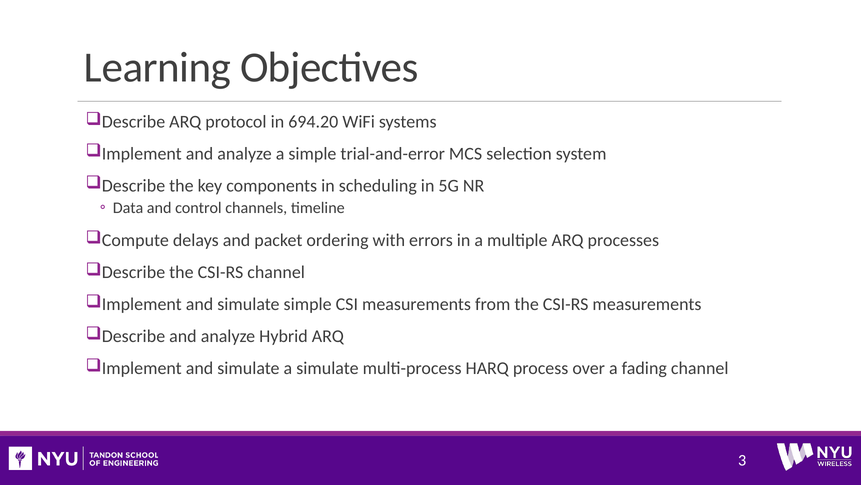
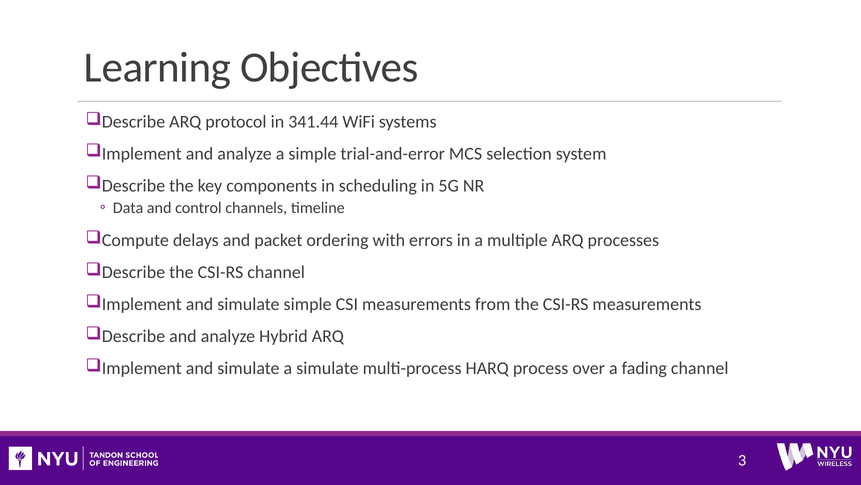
694.20: 694.20 -> 341.44
